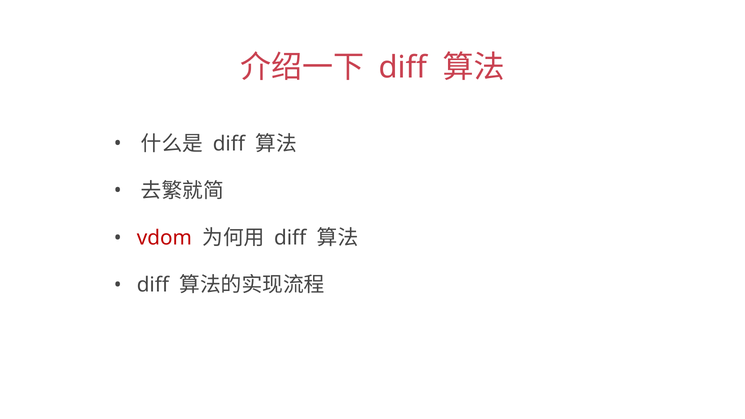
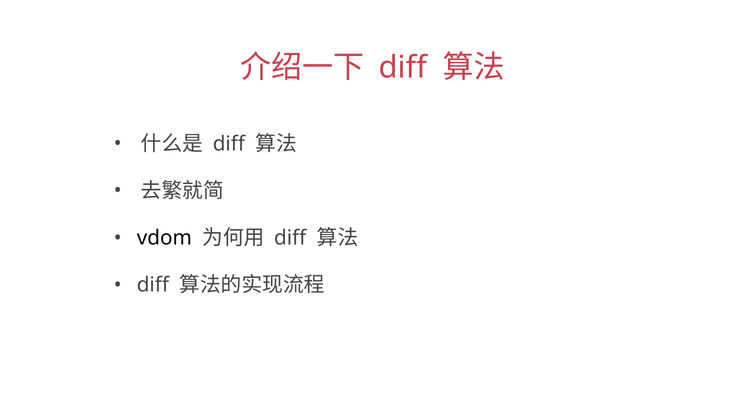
vdom colour: red -> black
